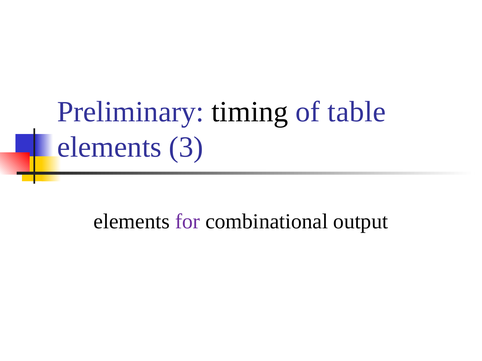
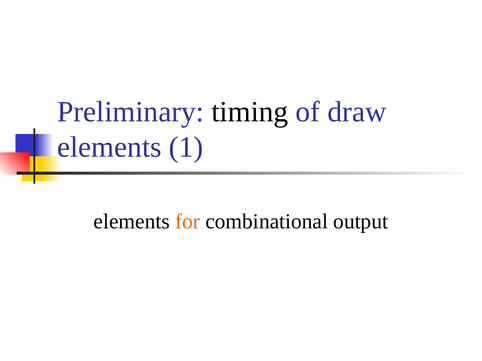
table: table -> draw
3: 3 -> 1
for colour: purple -> orange
